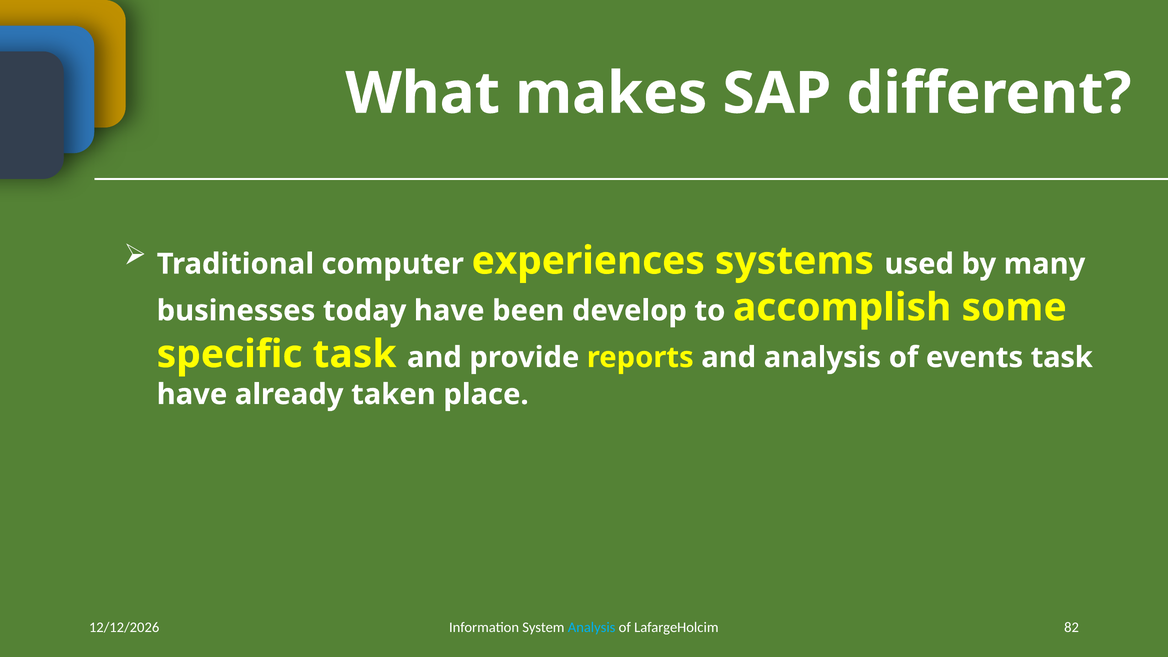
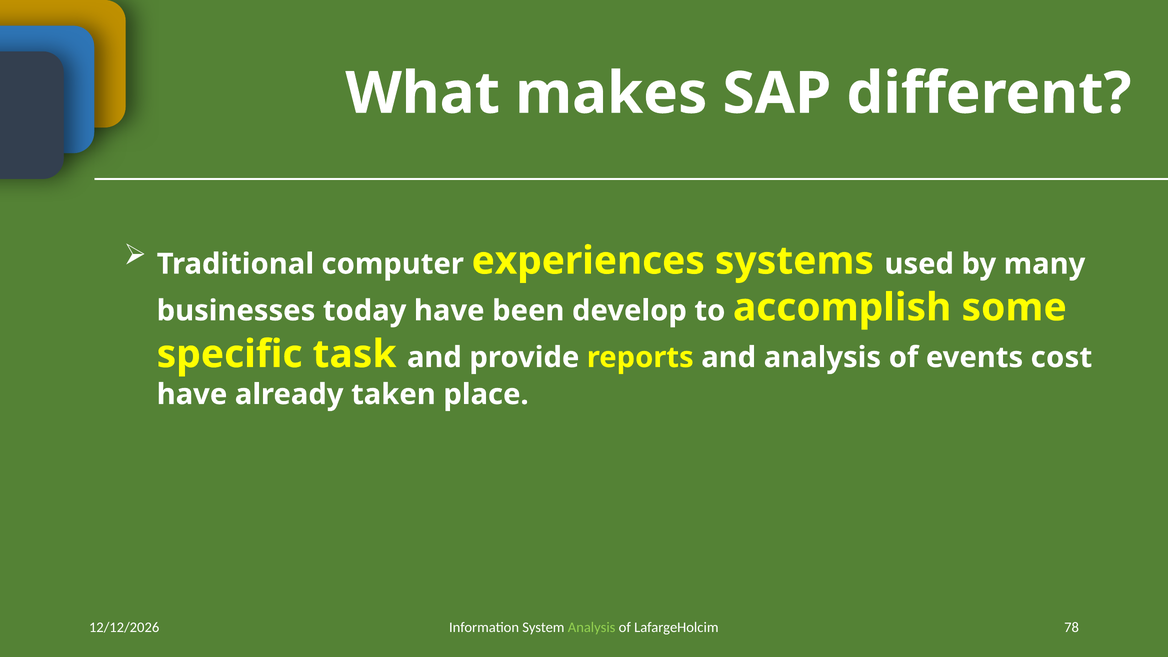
events task: task -> cost
Analysis at (592, 627) colour: light blue -> light green
82: 82 -> 78
